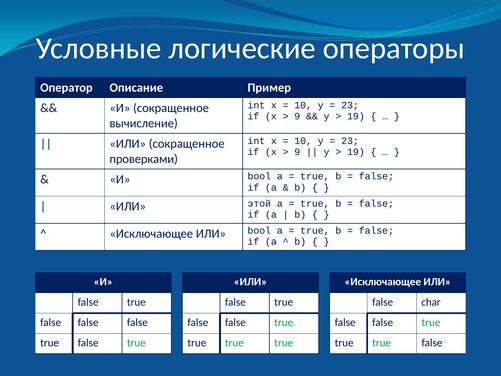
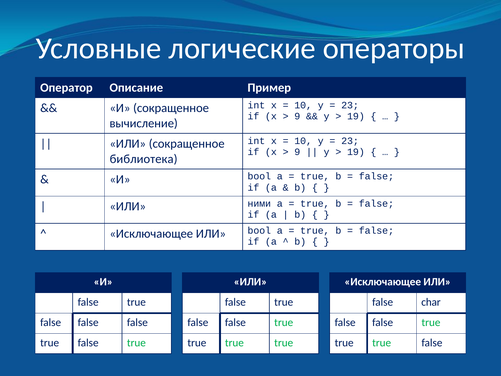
проверками: проверками -> библиотека
этой: этой -> ними
